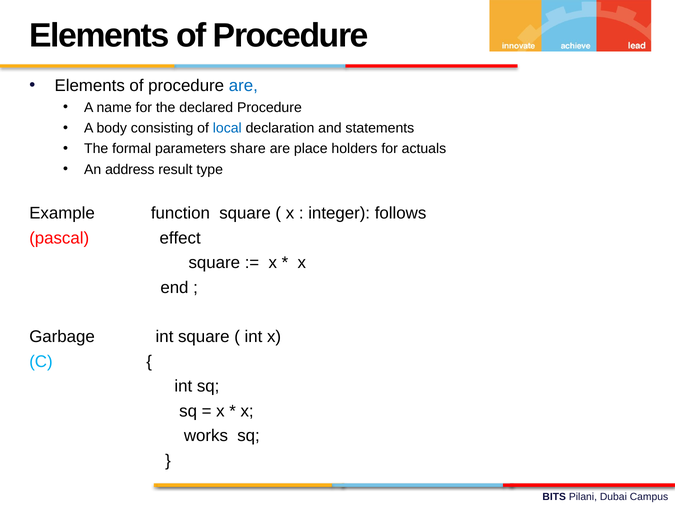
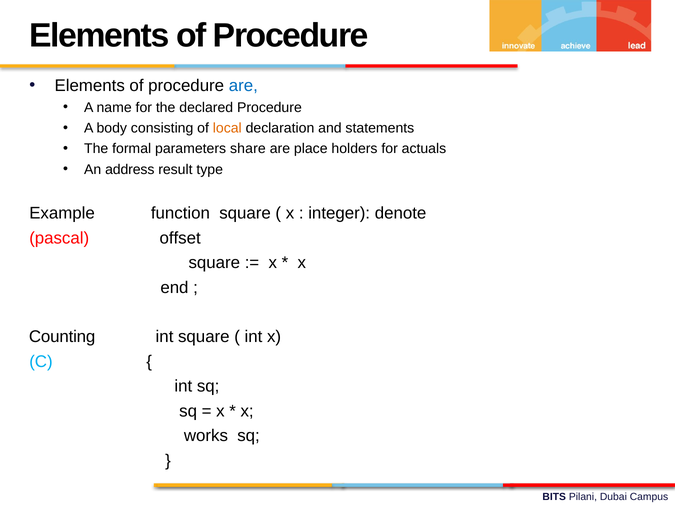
local colour: blue -> orange
follows: follows -> denote
effect: effect -> offset
Garbage: Garbage -> Counting
